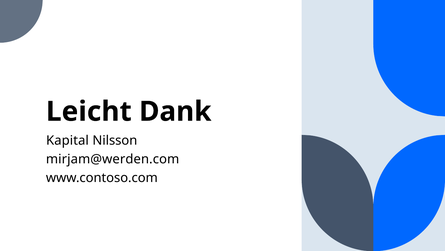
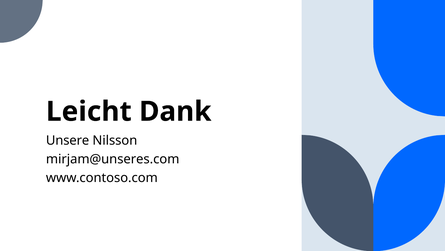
Kapital: Kapital -> Unsere
mirjam@werden.com: mirjam@werden.com -> mirjam@unseres.com
